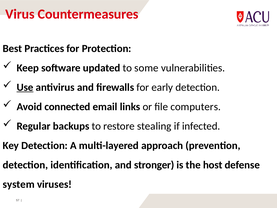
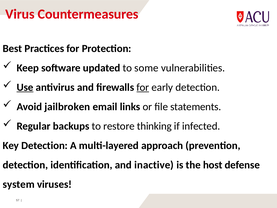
for at (143, 87) underline: none -> present
connected: connected -> jailbroken
computers: computers -> statements
stealing: stealing -> thinking
stronger: stronger -> inactive
